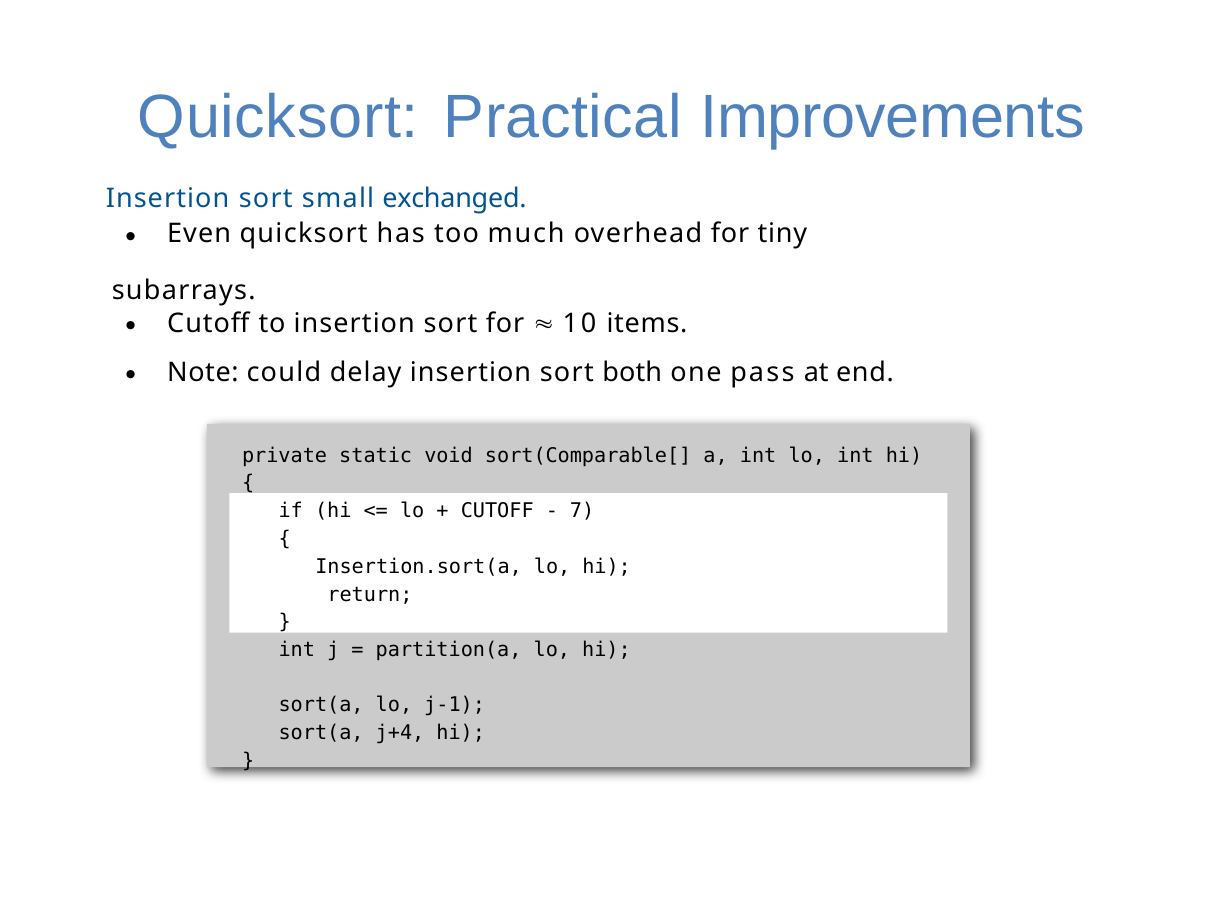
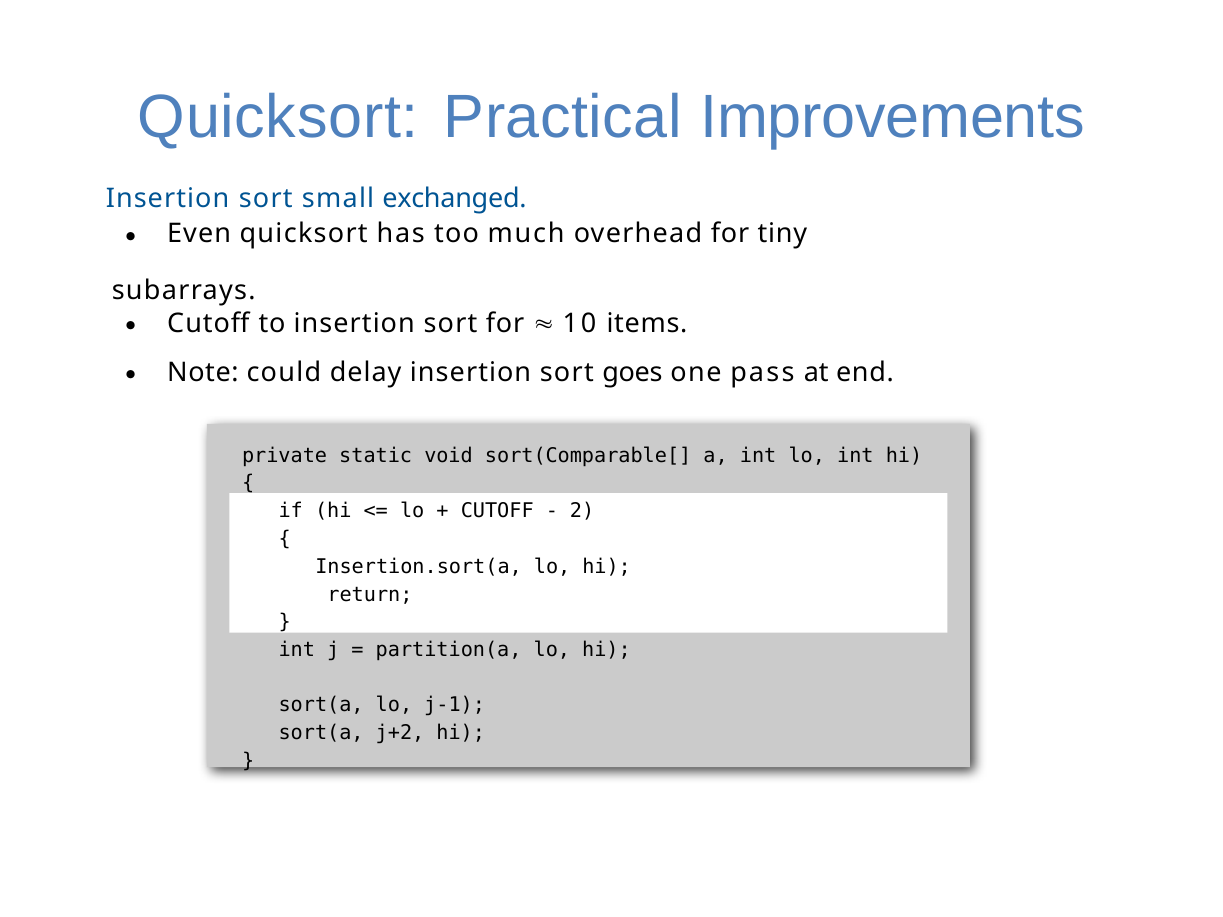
both: both -> goes
7: 7 -> 2
j+4: j+4 -> j+2
